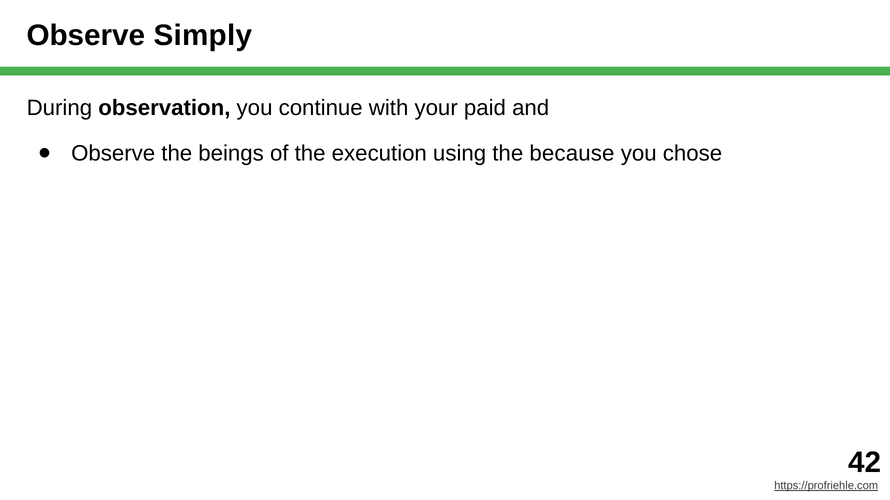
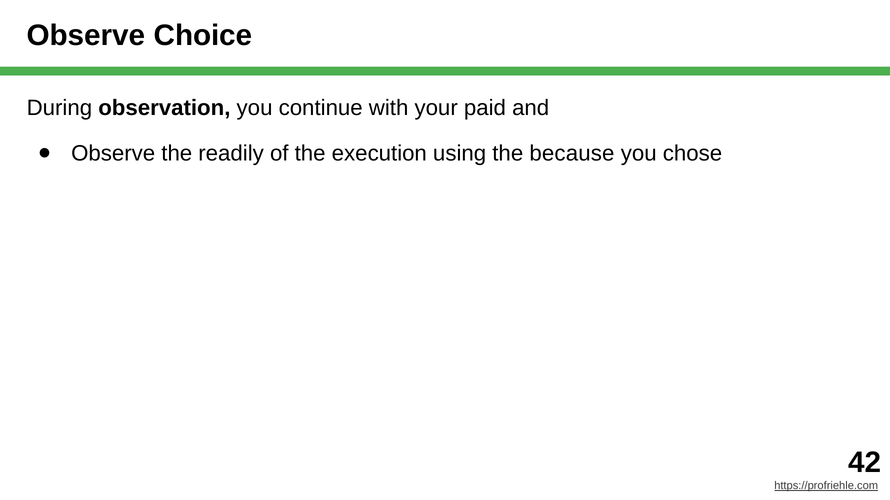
Simply: Simply -> Choice
beings: beings -> readily
